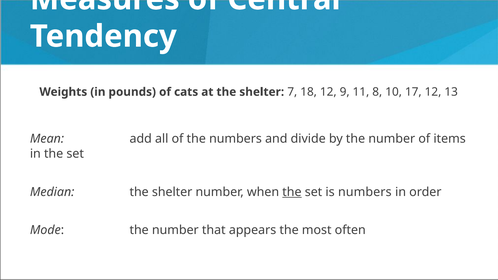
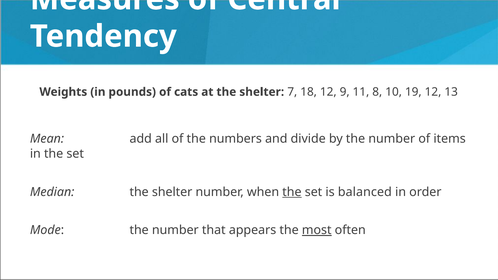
17: 17 -> 19
is numbers: numbers -> balanced
most underline: none -> present
